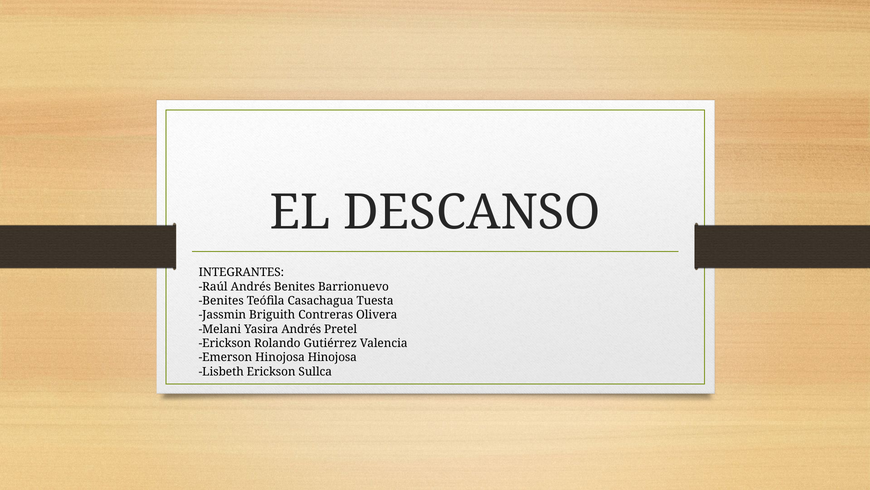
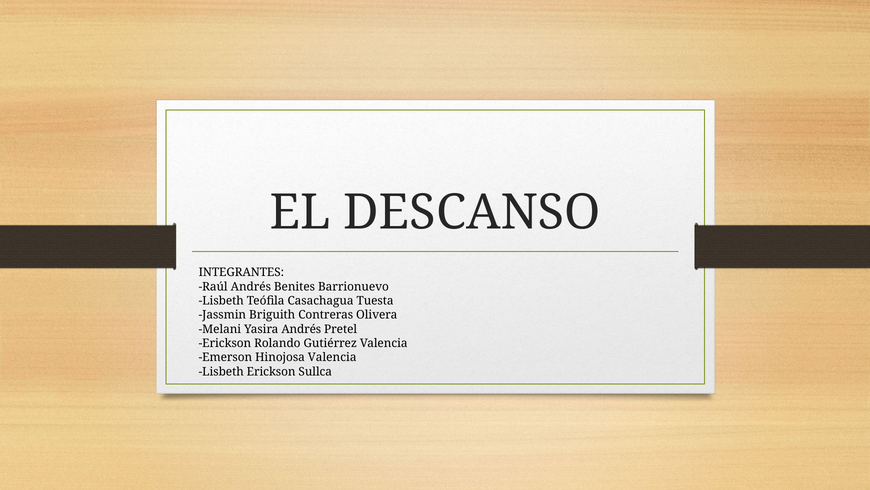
Benites at (221, 300): Benites -> Lisbeth
Hinojosa Hinojosa: Hinojosa -> Valencia
